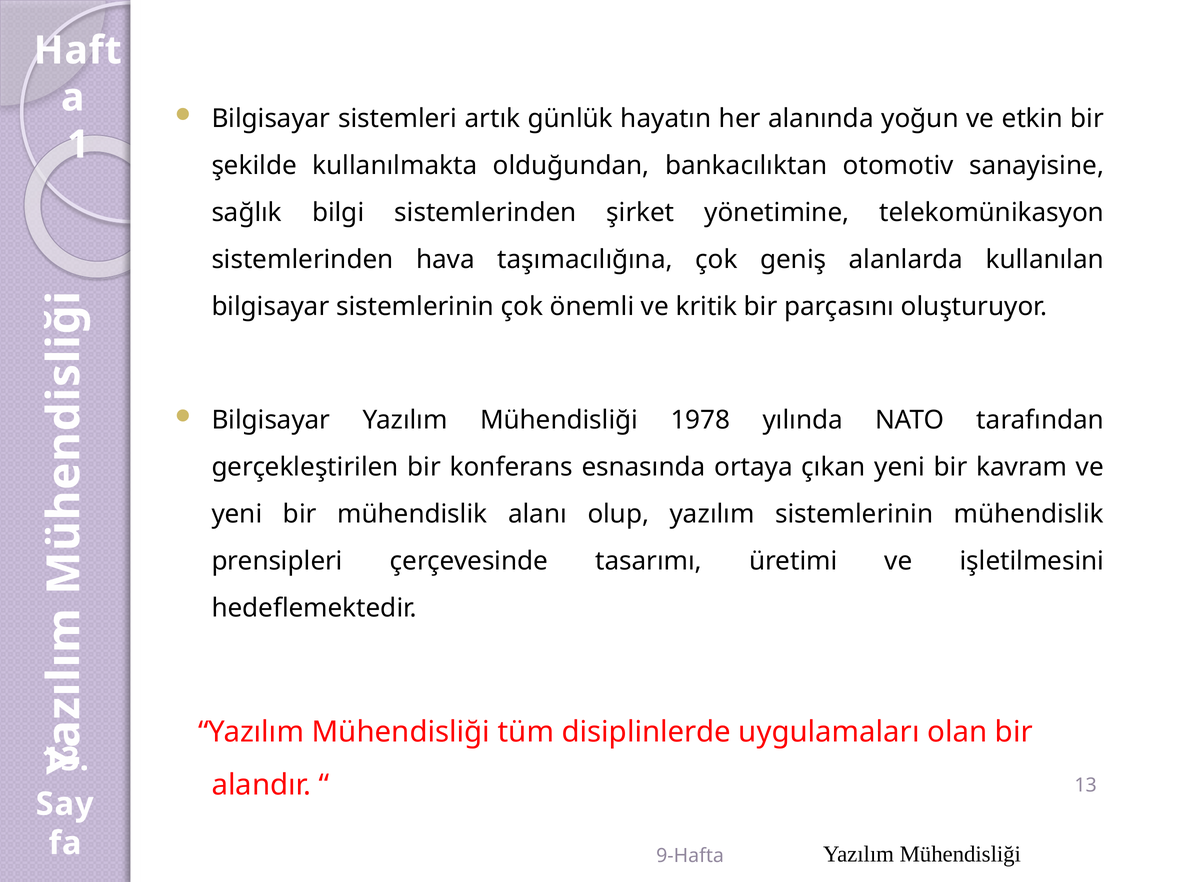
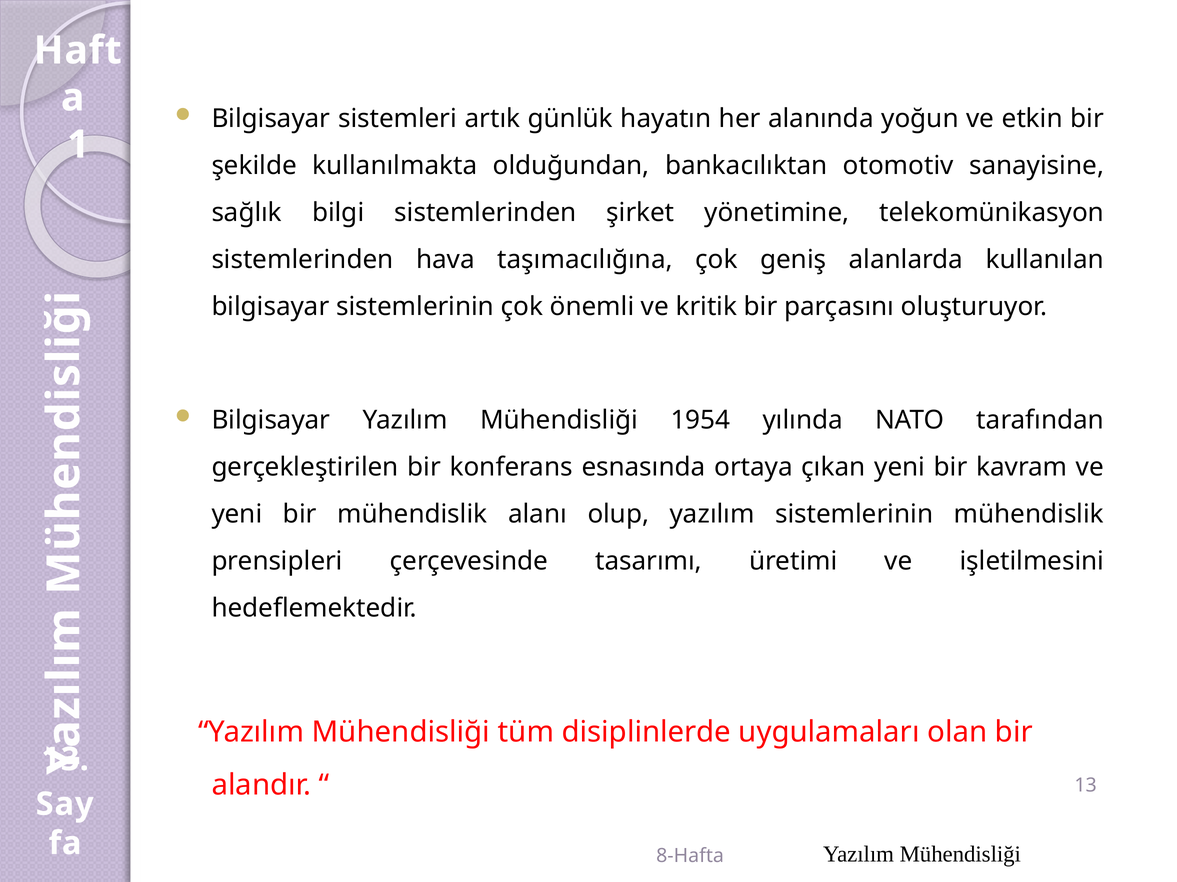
1978: 1978 -> 1954
9-Hafta: 9-Hafta -> 8-Hafta
